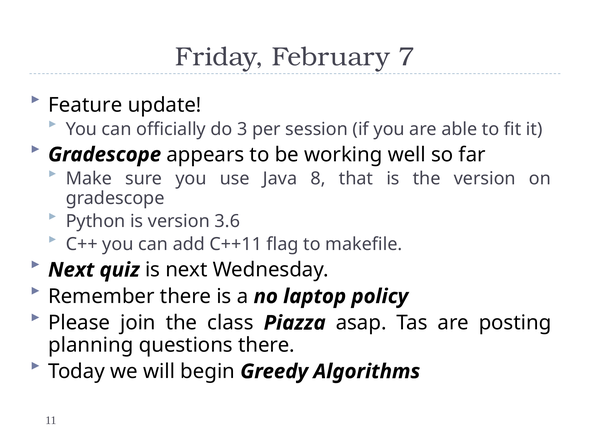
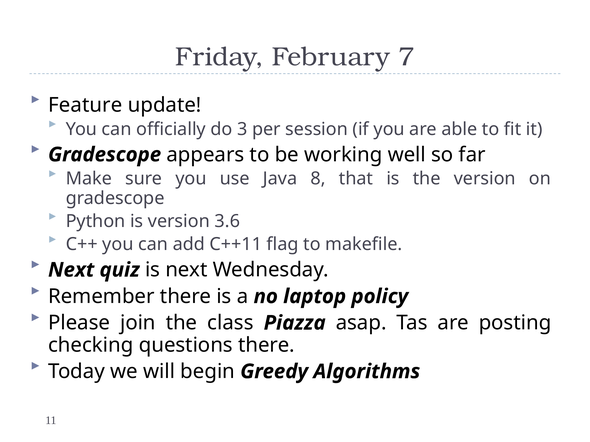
planning: planning -> checking
